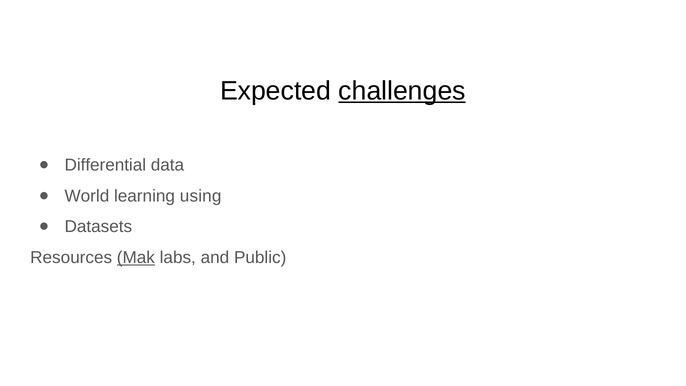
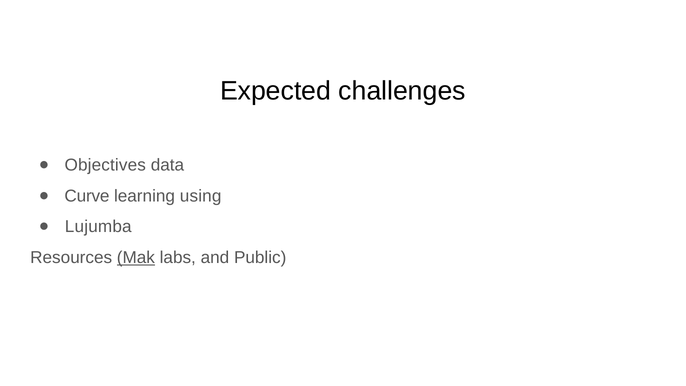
challenges underline: present -> none
Differential: Differential -> Objectives
World: World -> Curve
Datasets: Datasets -> Lujumba
